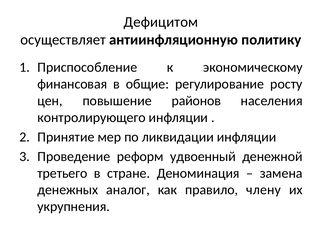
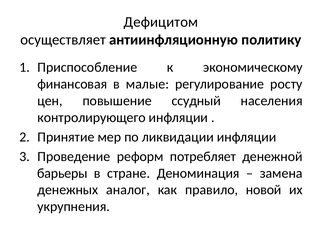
общие: общие -> малые
районов: районов -> ссудный
удвоенный: удвоенный -> потребляет
третьего: третьего -> барьеры
члену: члену -> новой
